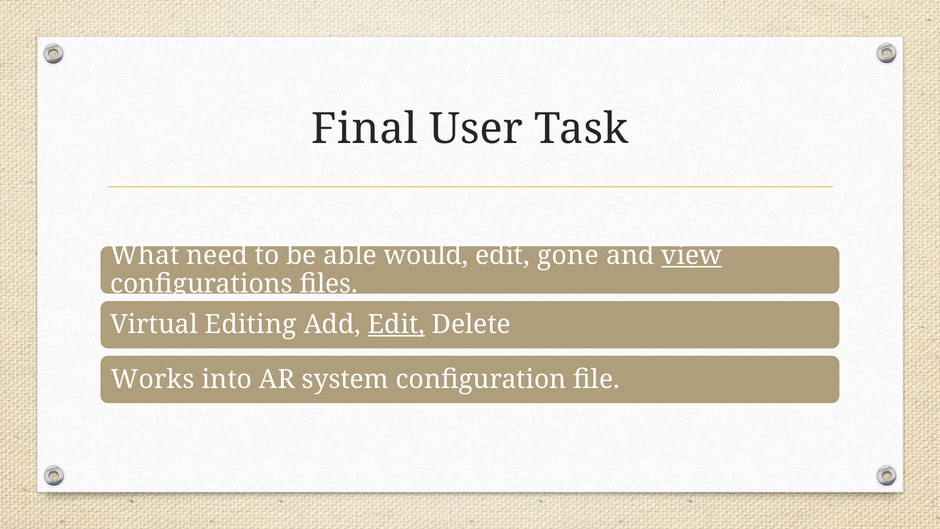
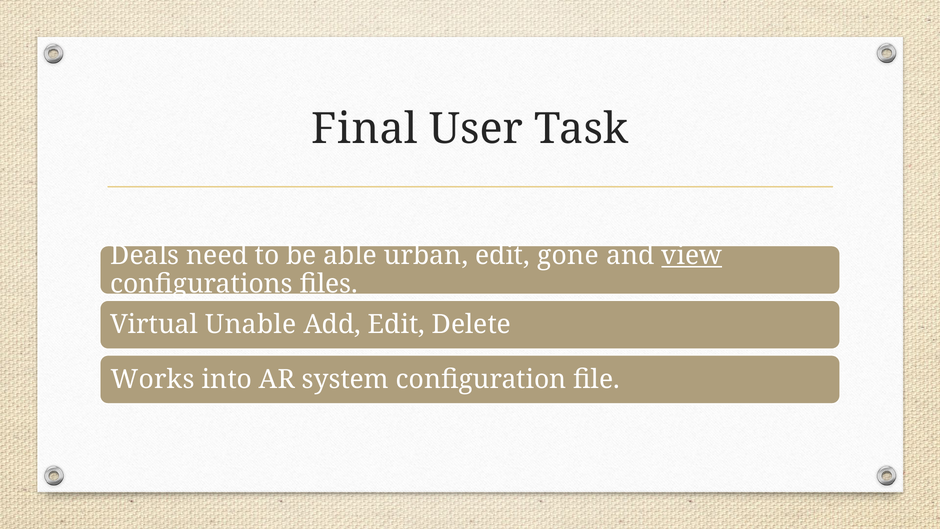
What: What -> Deals
would: would -> urban
Editing: Editing -> Unable
Edit at (396, 324) underline: present -> none
